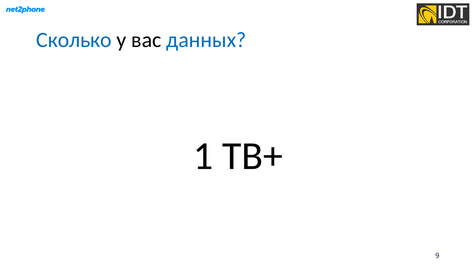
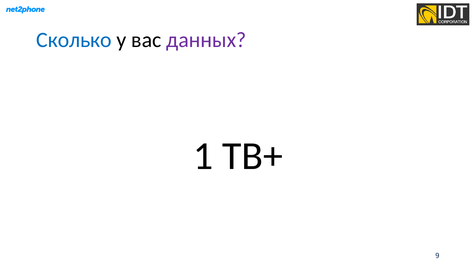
данных colour: blue -> purple
